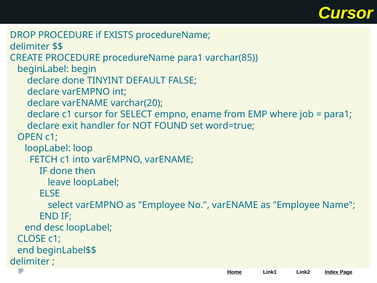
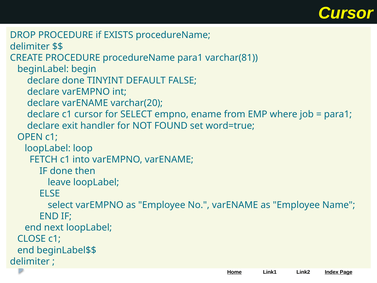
varchar(85: varchar(85 -> varchar(81
desc: desc -> next
